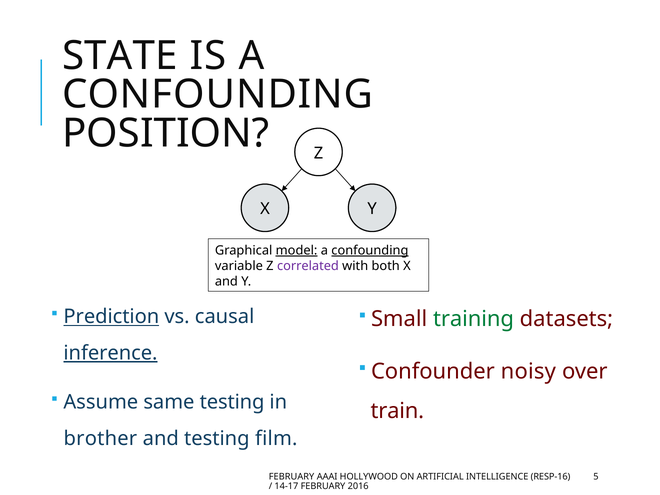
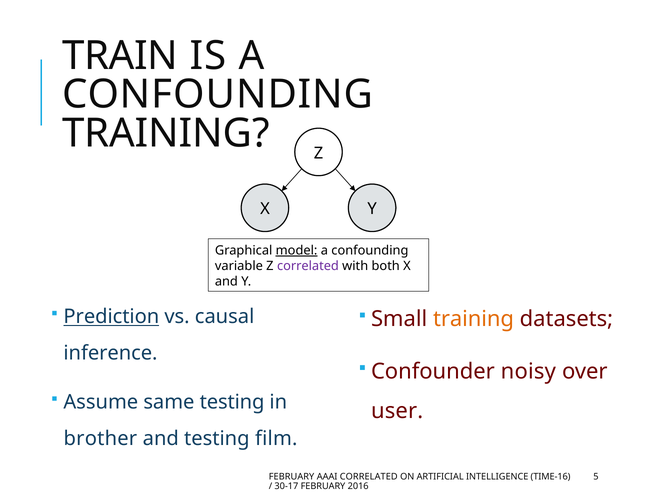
STATE: STATE -> TRAIN
POSITION at (166, 133): POSITION -> TRAINING
confounding at (370, 251) underline: present -> none
training at (474, 319) colour: green -> orange
inference underline: present -> none
train: train -> user
AAAI HOLLYWOOD: HOLLYWOOD -> CORRELATED
RESP-16: RESP-16 -> TIME-16
14-17: 14-17 -> 30-17
